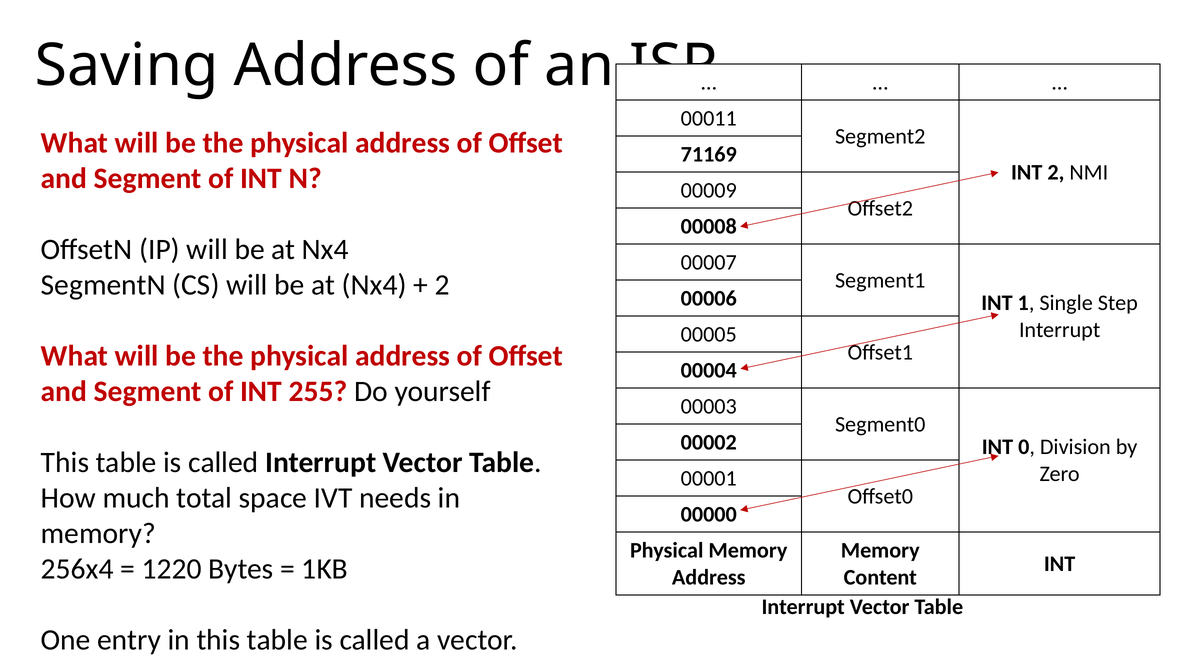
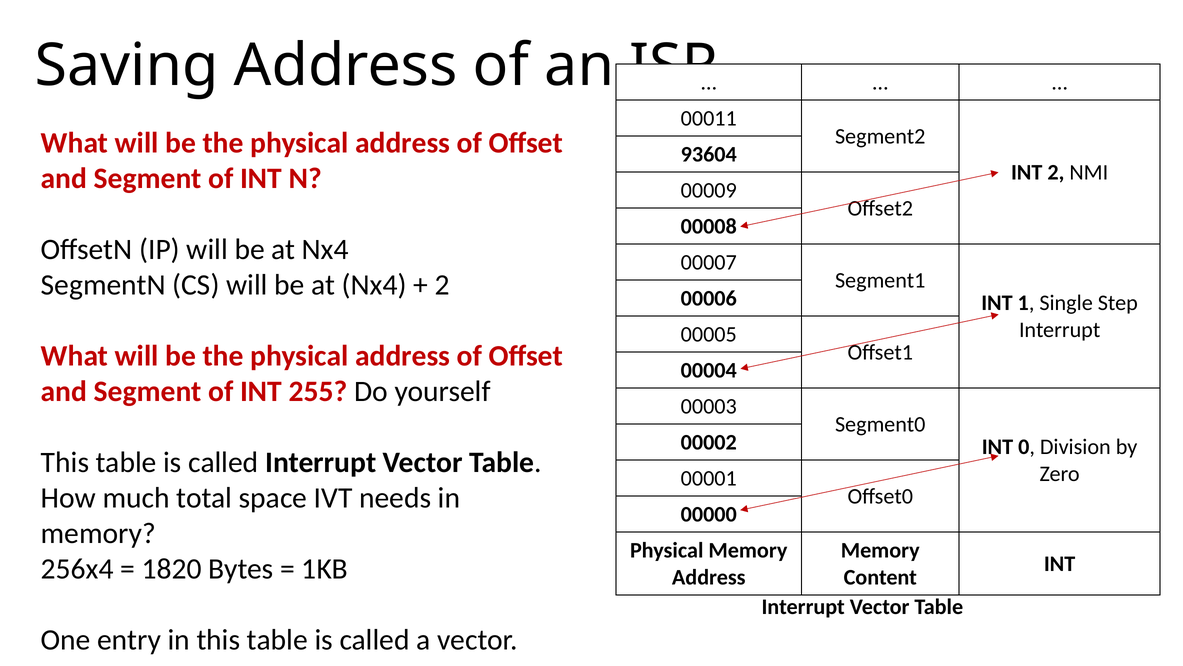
71169: 71169 -> 93604
1220: 1220 -> 1820
